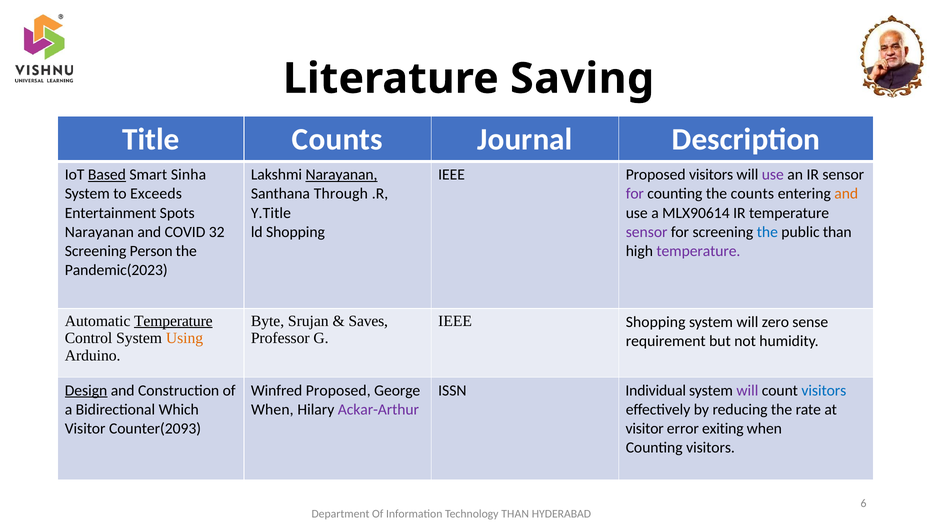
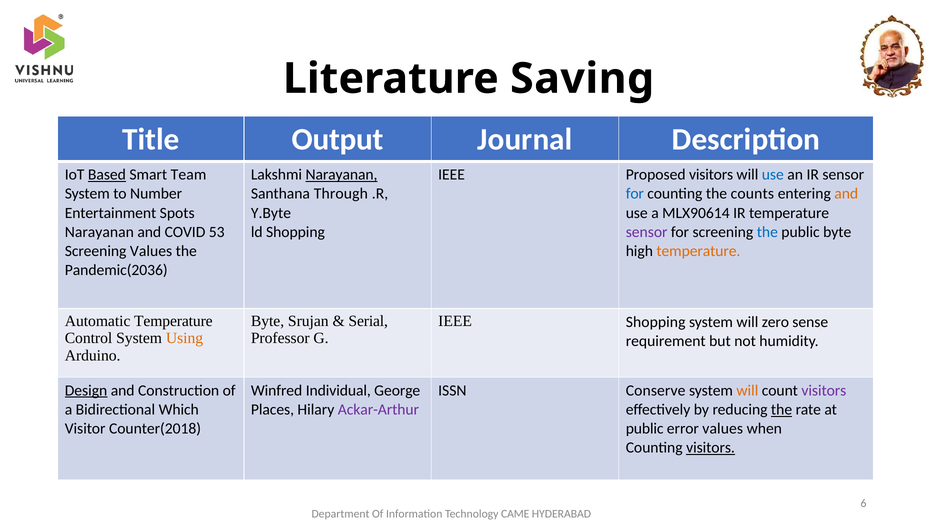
Title Counts: Counts -> Output
Sinha: Sinha -> Team
use at (773, 175) colour: purple -> blue
Exceeds: Exceeds -> Number
for at (635, 194) colour: purple -> blue
Y.Title: Y.Title -> Y.Byte
32: 32 -> 53
public than: than -> byte
Screening Person: Person -> Values
temperature at (698, 251) colour: purple -> orange
Pandemic(2023: Pandemic(2023 -> Pandemic(2036
Temperature at (173, 321) underline: present -> none
Saves: Saves -> Serial
Winfred Proposed: Proposed -> Individual
Individual: Individual -> Conserve
will at (747, 391) colour: purple -> orange
visitors at (824, 391) colour: blue -> purple
When at (272, 410): When -> Places
the at (782, 410) underline: none -> present
Counter(2093: Counter(2093 -> Counter(2018
visitor at (645, 429): visitor -> public
error exiting: exiting -> values
visitors at (711, 448) underline: none -> present
Technology THAN: THAN -> CAME
